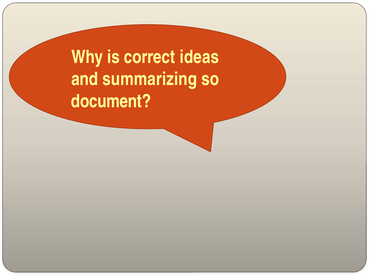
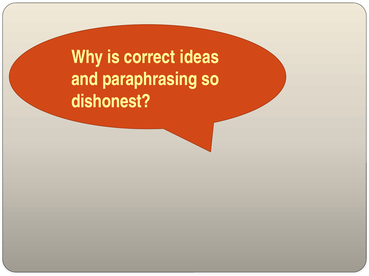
summarizing: summarizing -> paraphrasing
document: document -> dishonest
